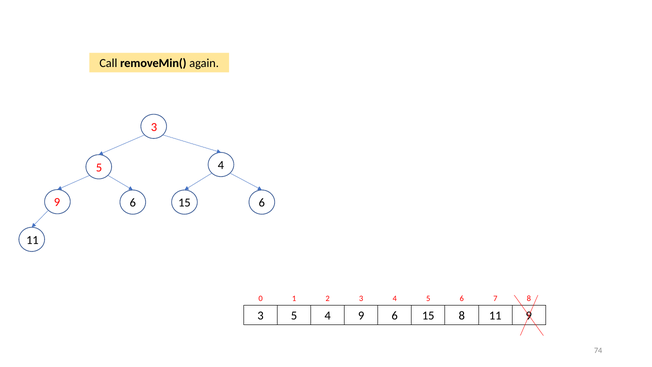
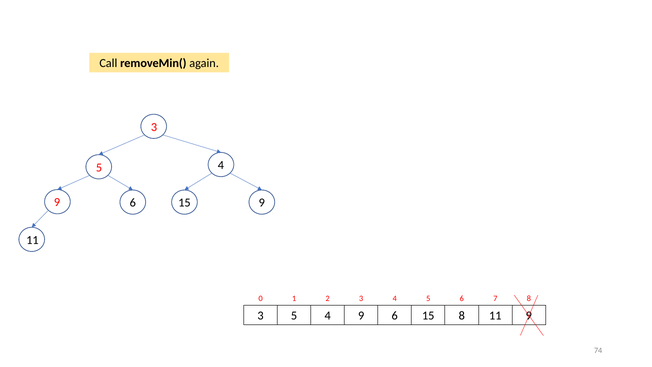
9 6: 6 -> 9
